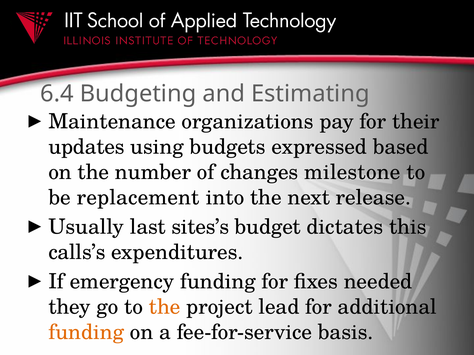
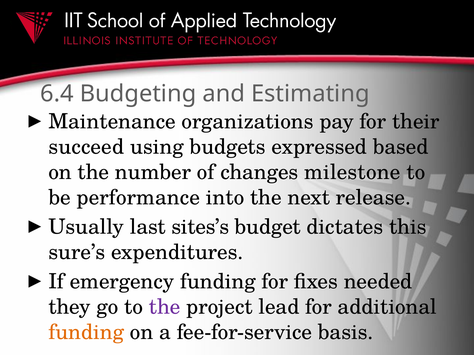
updates: updates -> succeed
replacement: replacement -> performance
calls’s: calls’s -> sure’s
the at (165, 307) colour: orange -> purple
